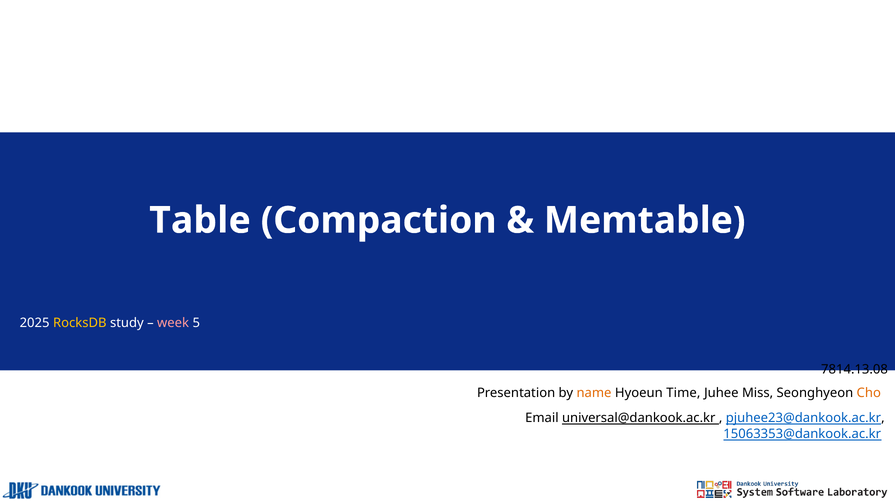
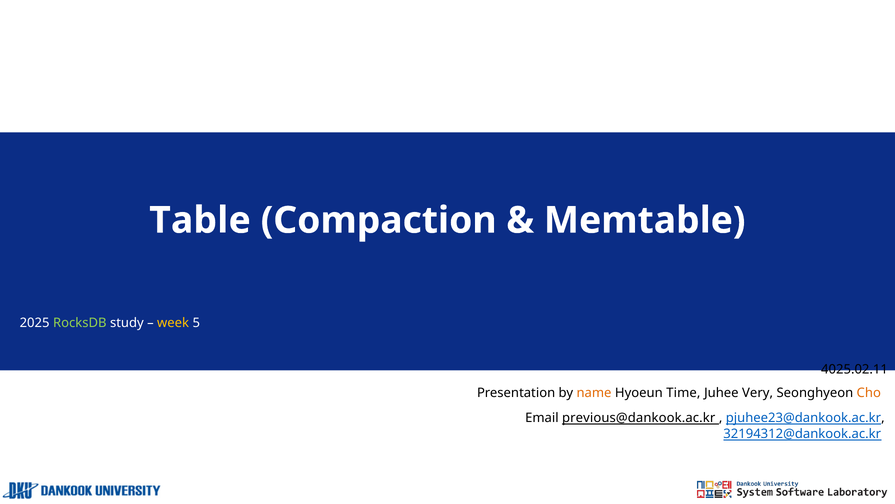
RocksDB colour: yellow -> light green
week colour: pink -> yellow
7814.13.08: 7814.13.08 -> 4025.02.11
Miss: Miss -> Very
universal@dankook.ac.kr: universal@dankook.ac.kr -> previous@dankook.ac.kr
15063353@dankook.ac.kr: 15063353@dankook.ac.kr -> 32194312@dankook.ac.kr
